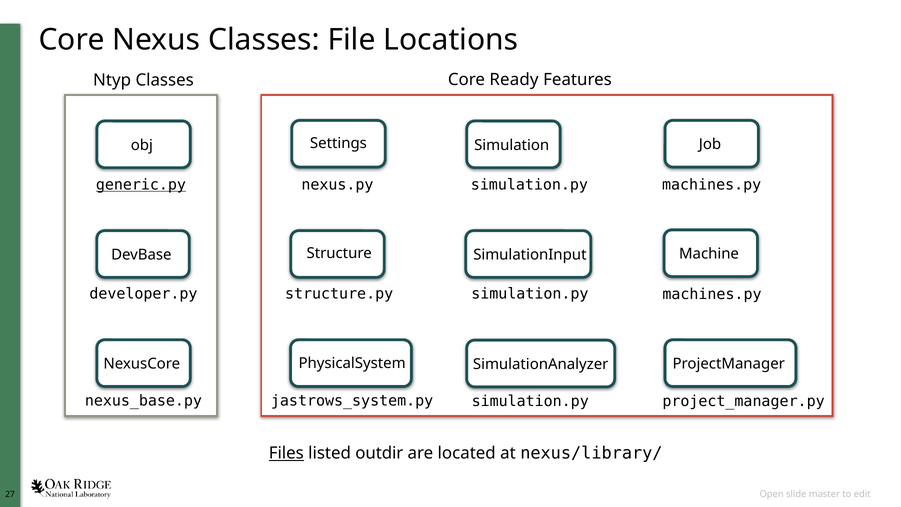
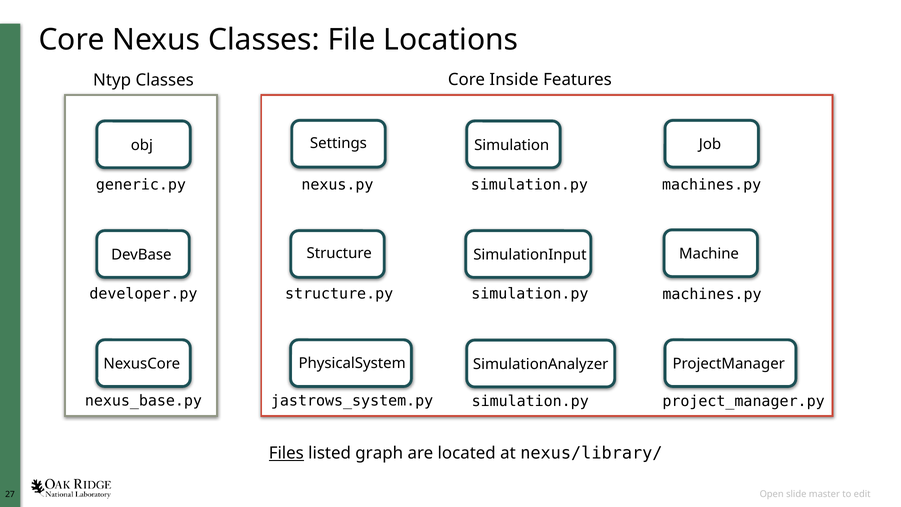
Ready: Ready -> Inside
generic.py underline: present -> none
outdir: outdir -> graph
